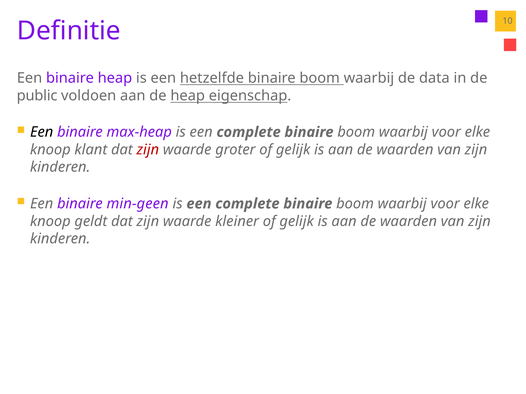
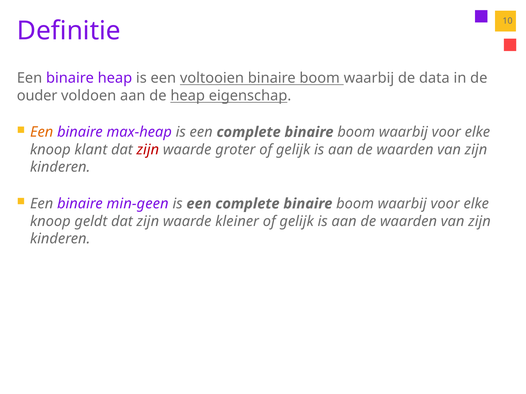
hetzelfde: hetzelfde -> voltooien
public: public -> ouder
Een at (42, 132) colour: black -> orange
